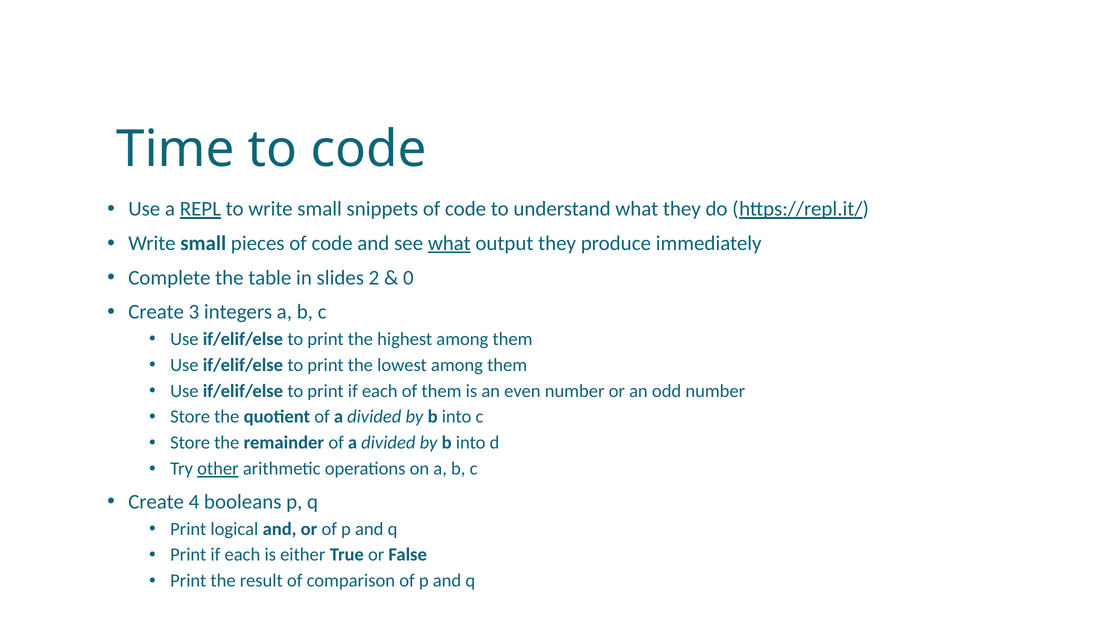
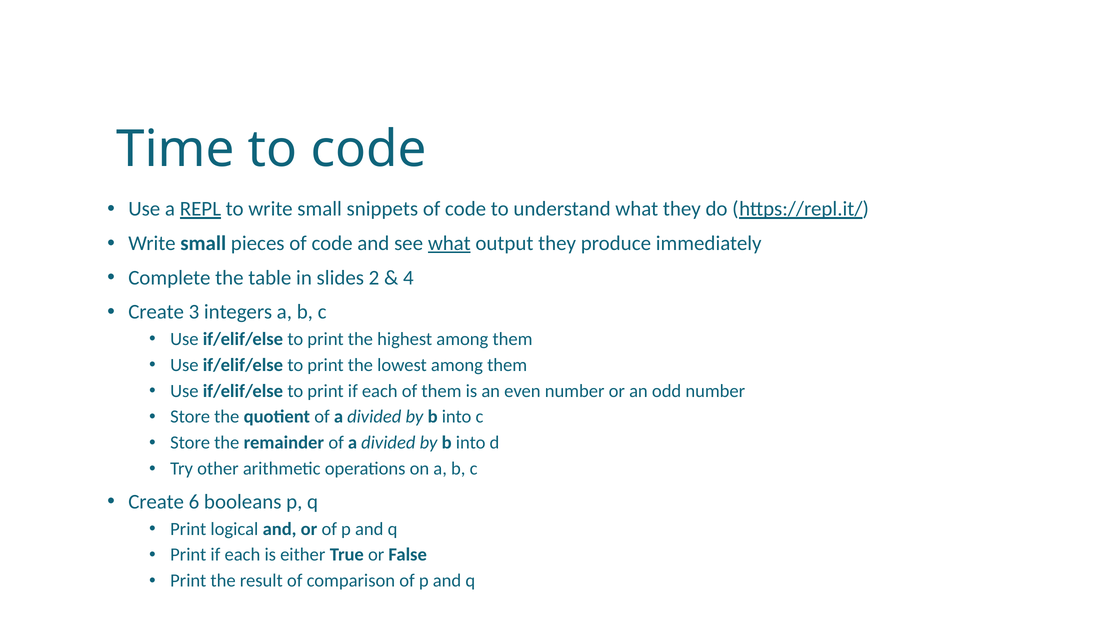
0: 0 -> 4
other underline: present -> none
4: 4 -> 6
